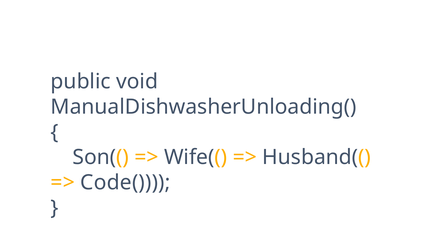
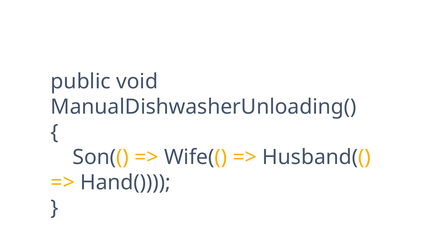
Code(: Code( -> Hand(
